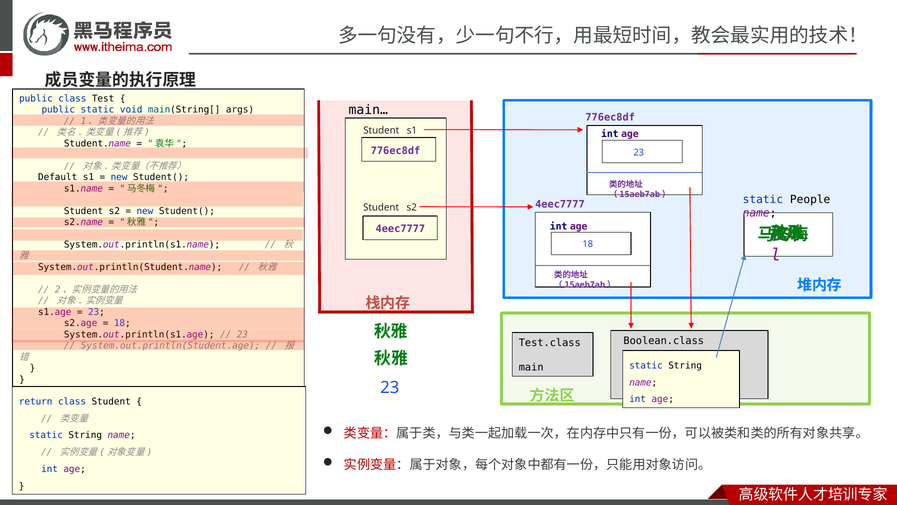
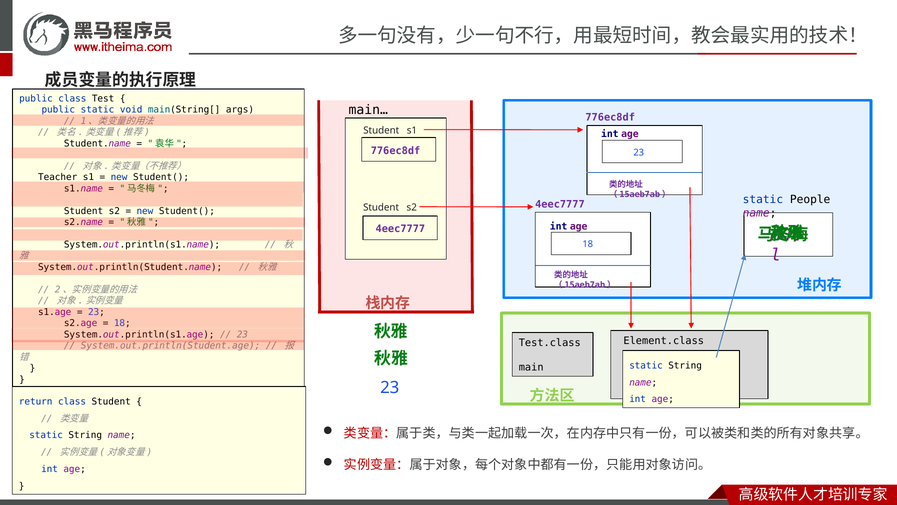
Default: Default -> Teacher
Boolean.class: Boolean.class -> Element.class
